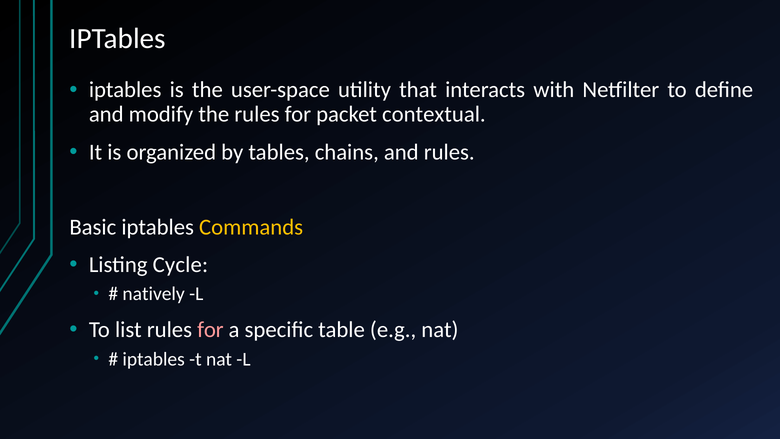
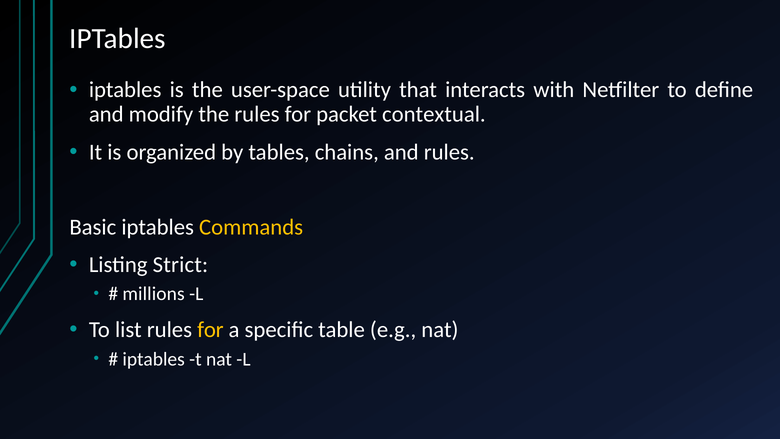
Cycle: Cycle -> Strict
natively: natively -> millions
for at (210, 330) colour: pink -> yellow
